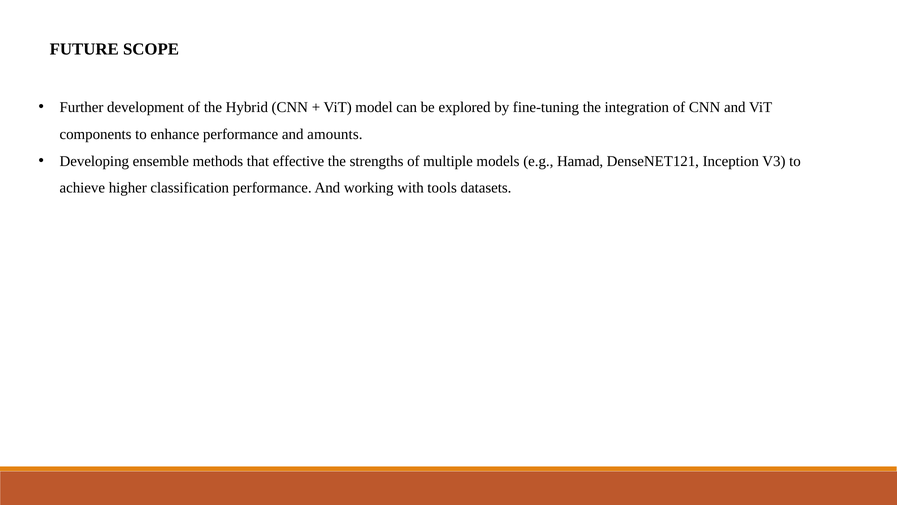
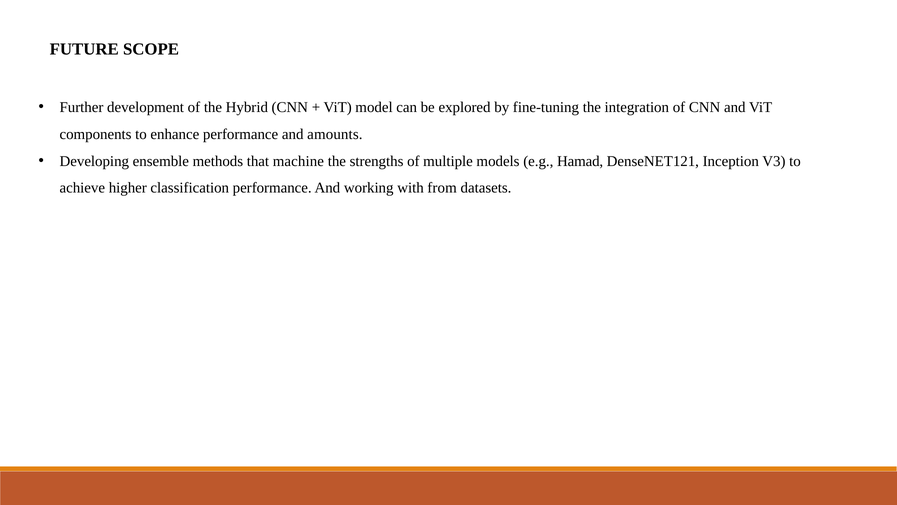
effective: effective -> machine
tools: tools -> from
